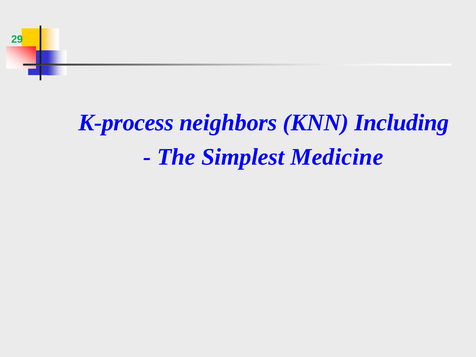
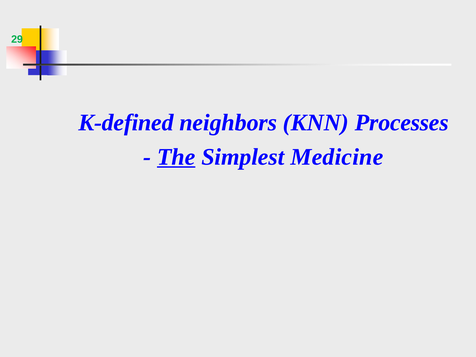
K-process: K-process -> K-defined
Including: Including -> Processes
The underline: none -> present
